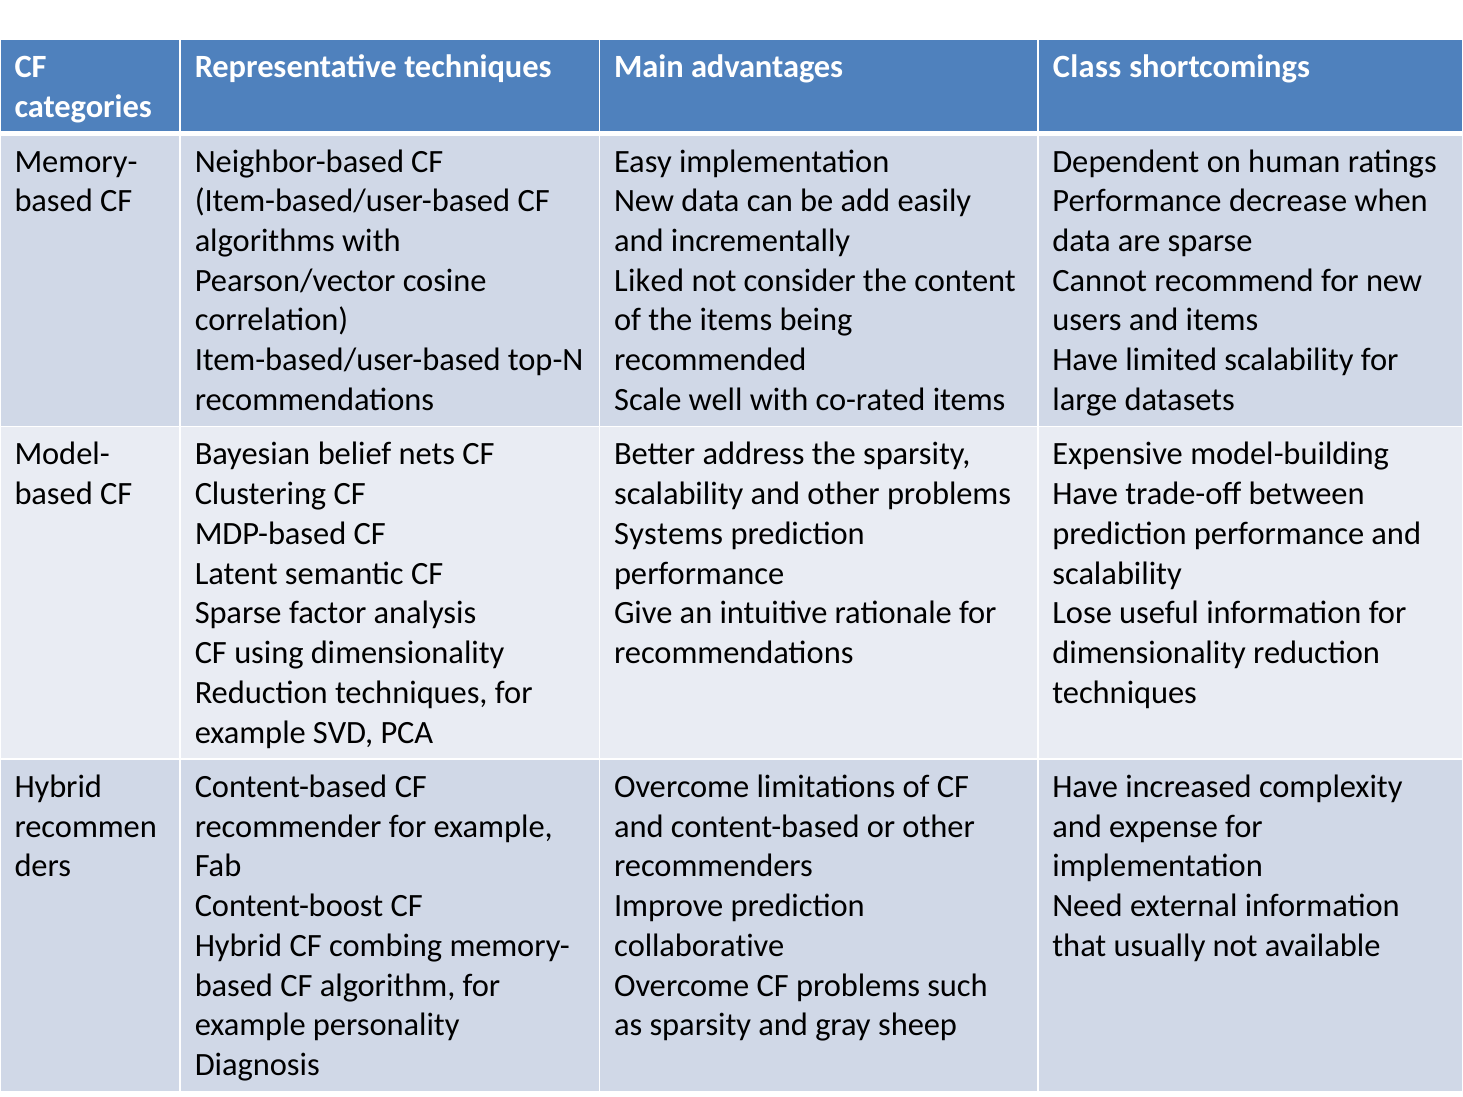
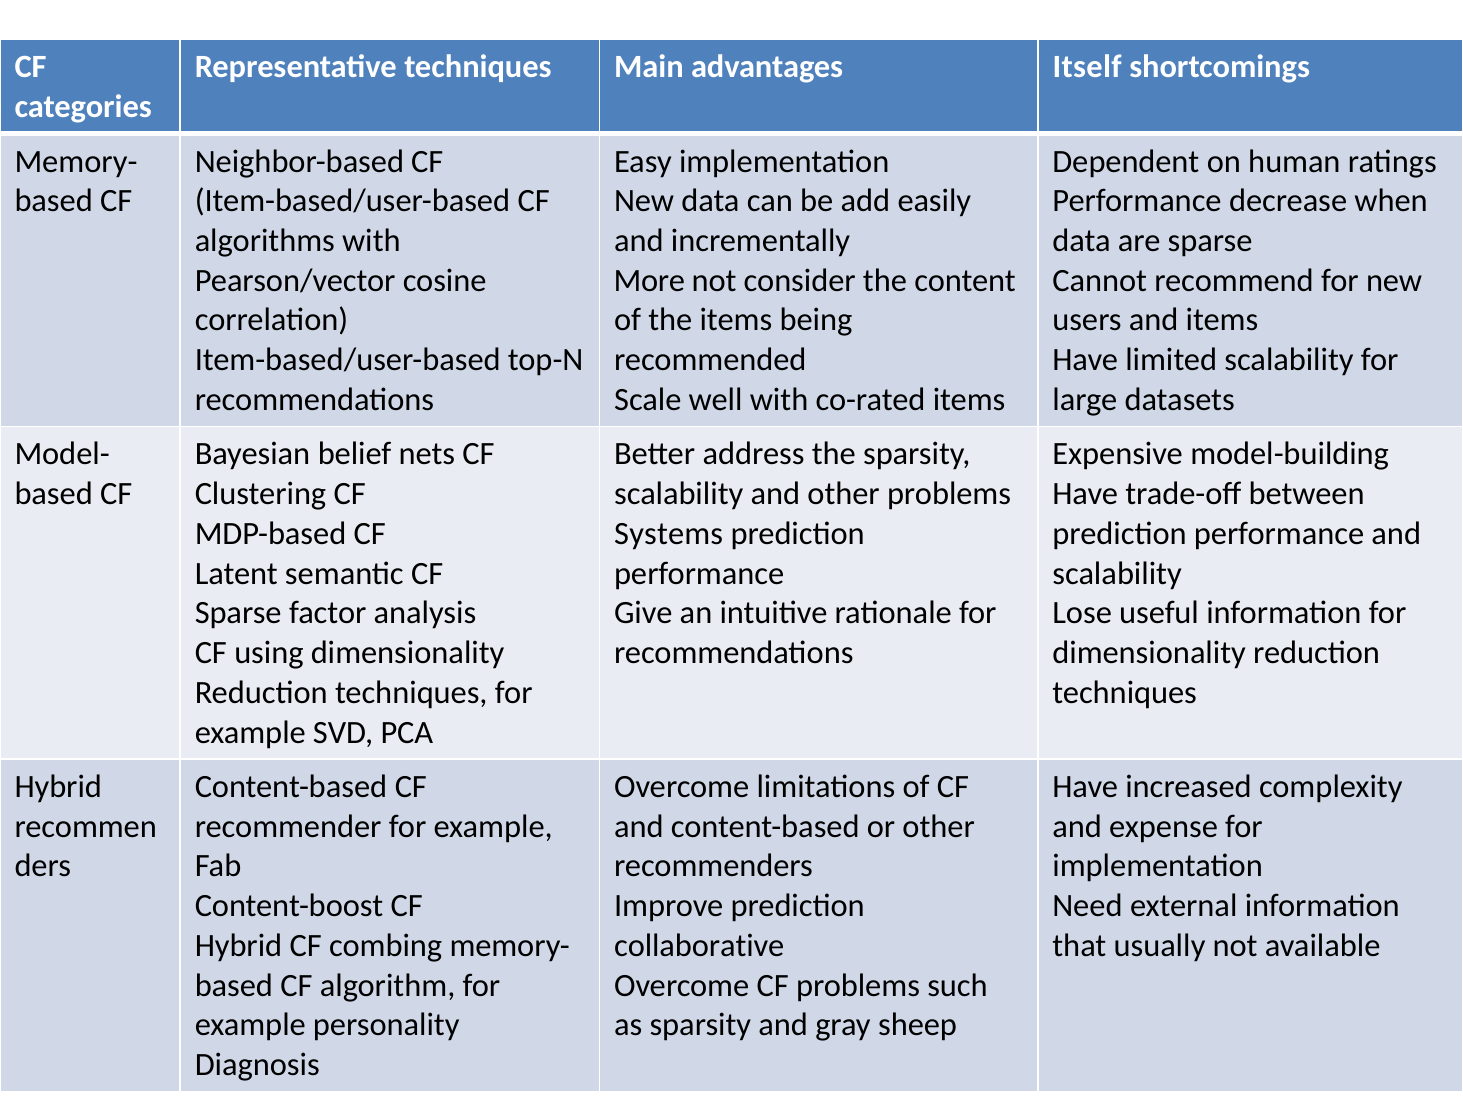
Class: Class -> Itself
Liked: Liked -> More
